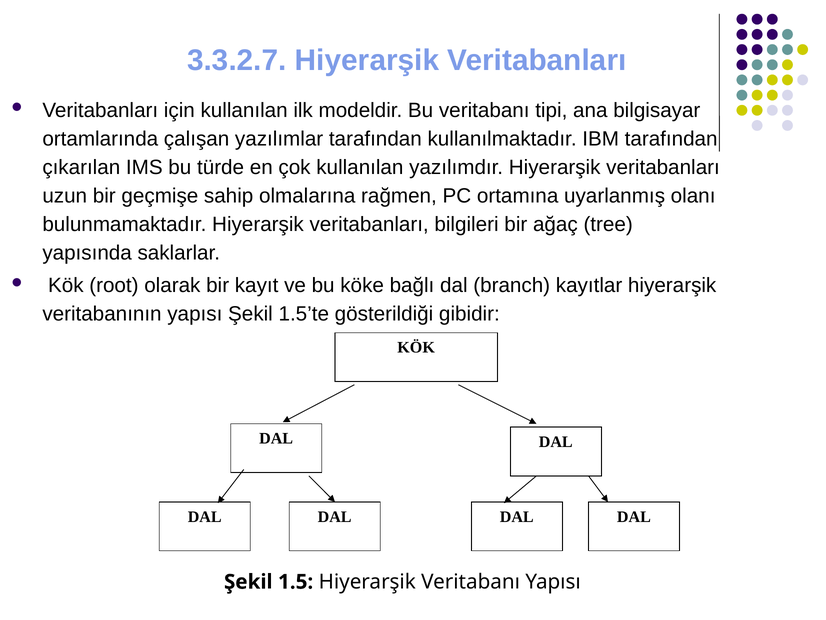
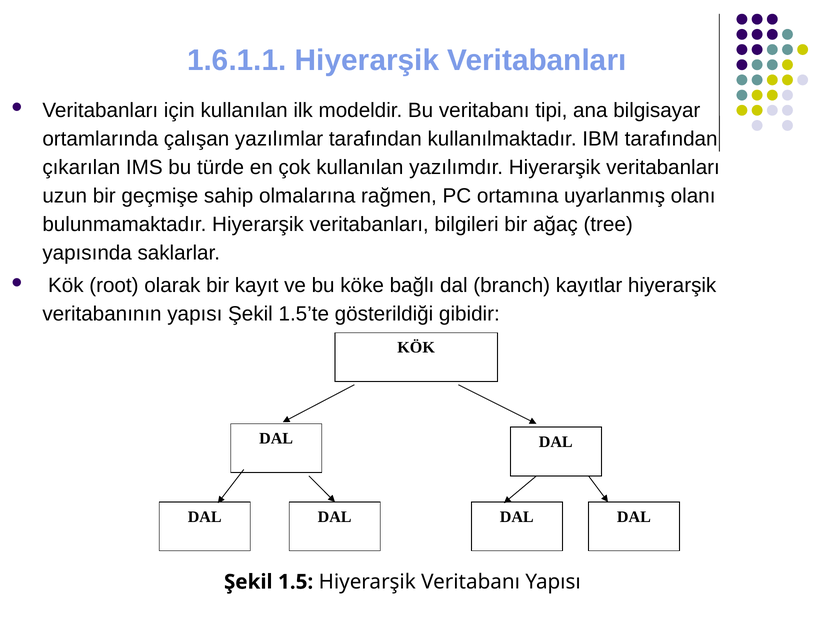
3.3.2.7: 3.3.2.7 -> 1.6.1.1
